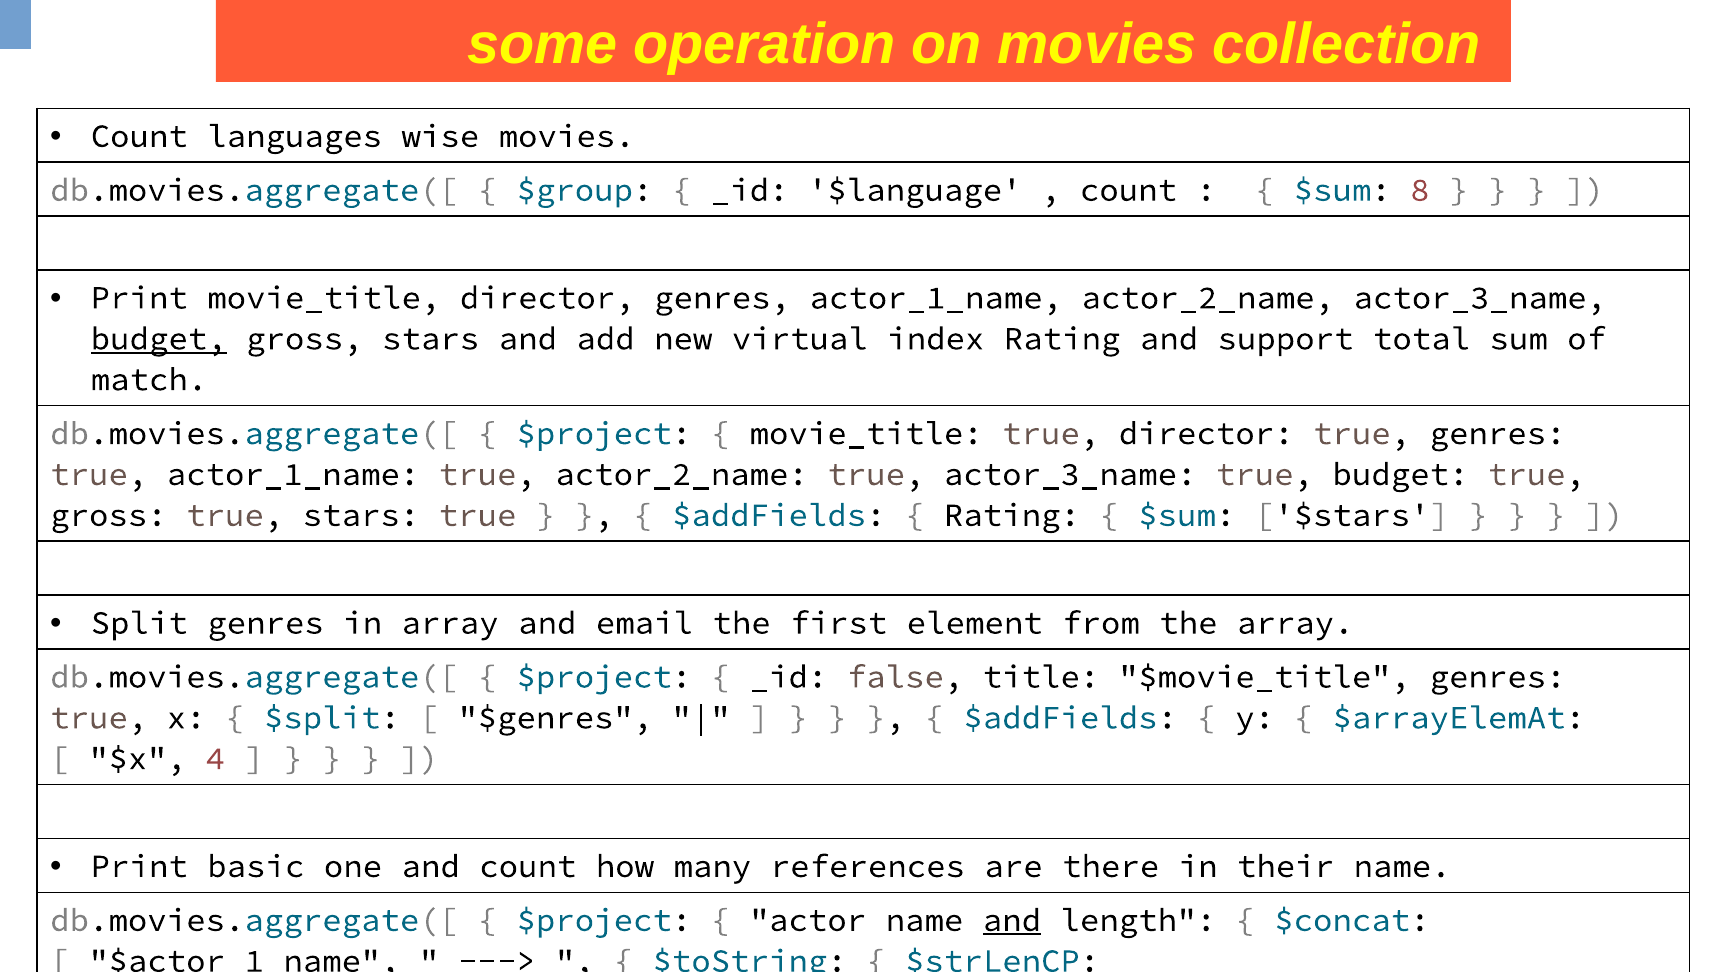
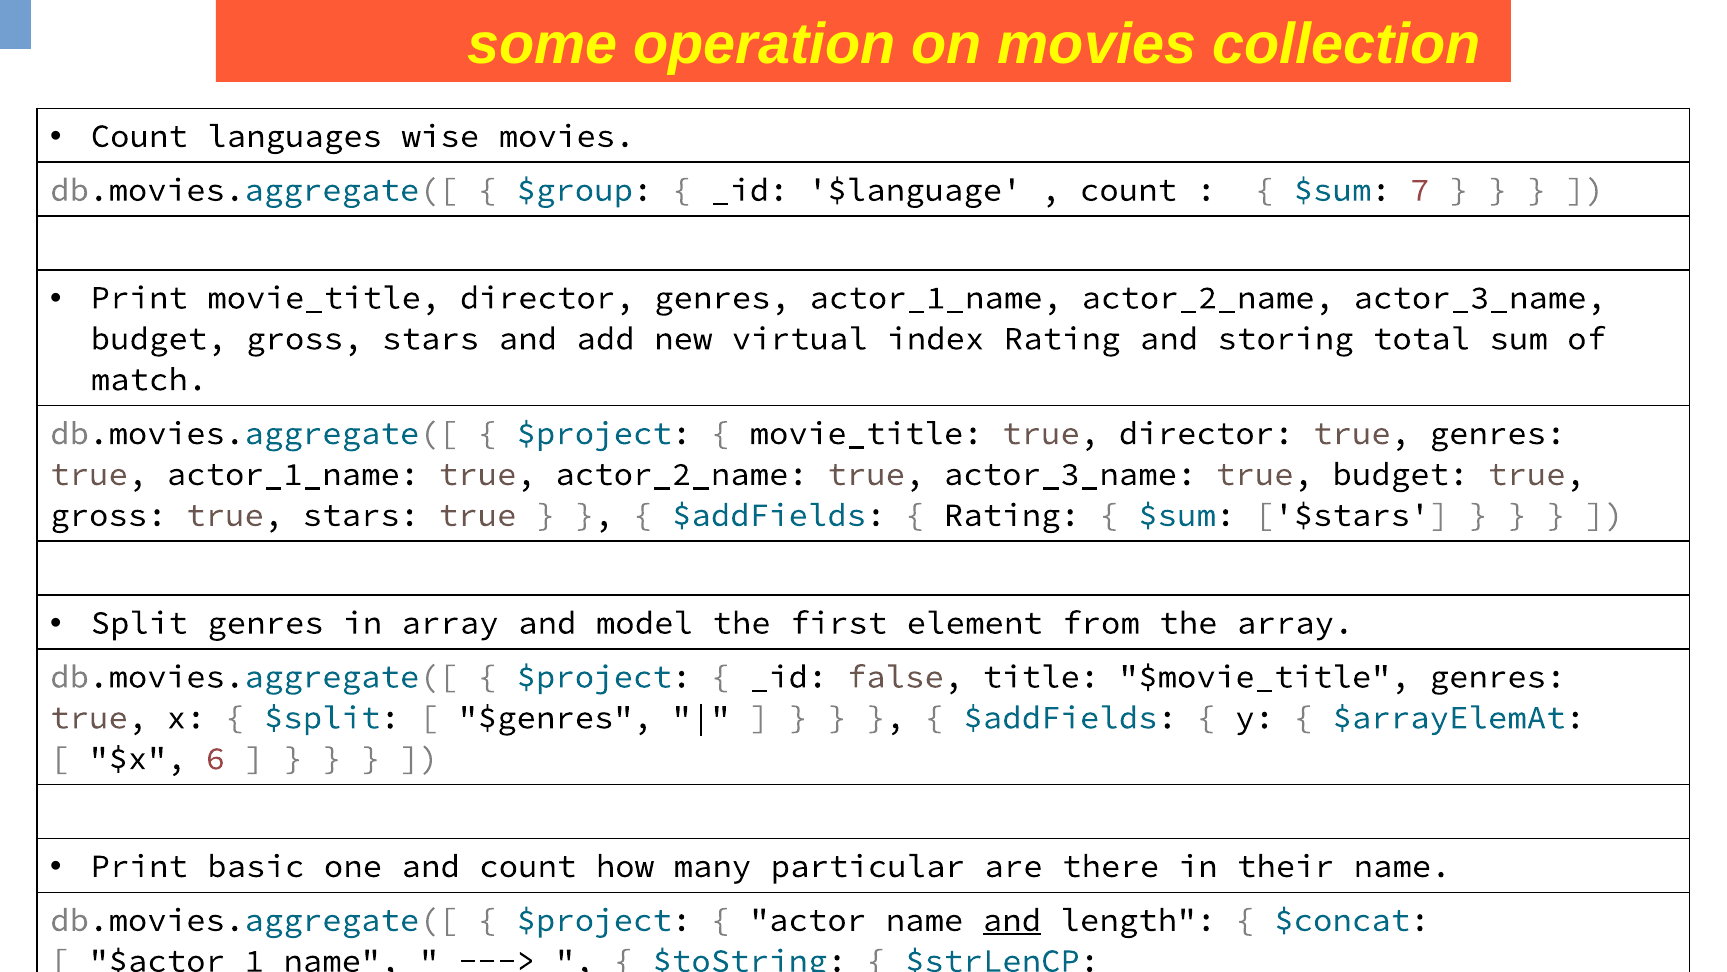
8: 8 -> 7
budget at (159, 338) underline: present -> none
support: support -> storing
email: email -> model
4: 4 -> 6
references: references -> particular
